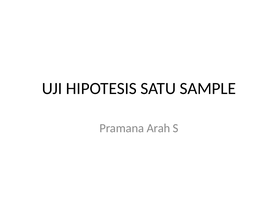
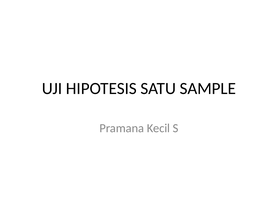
Arah: Arah -> Kecil
